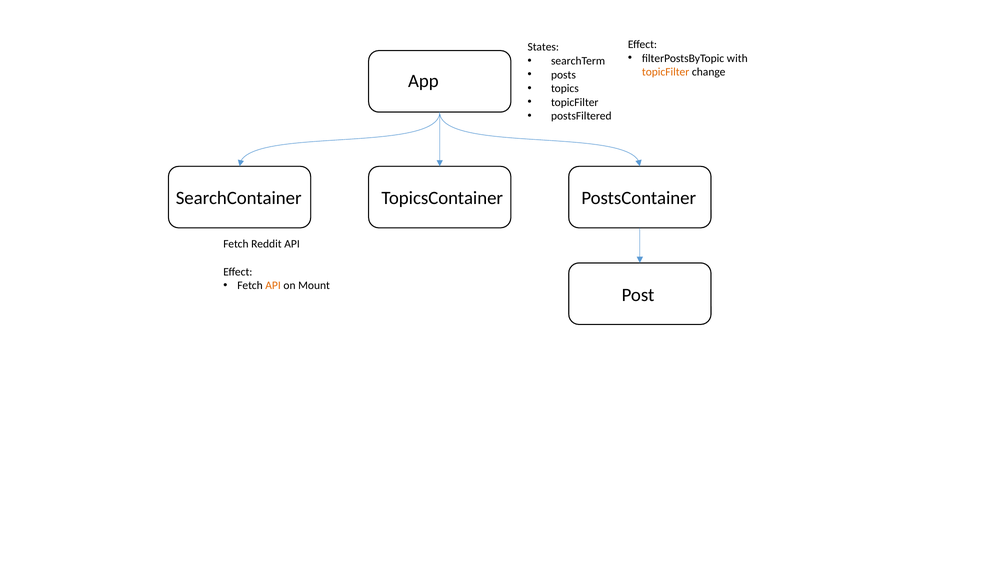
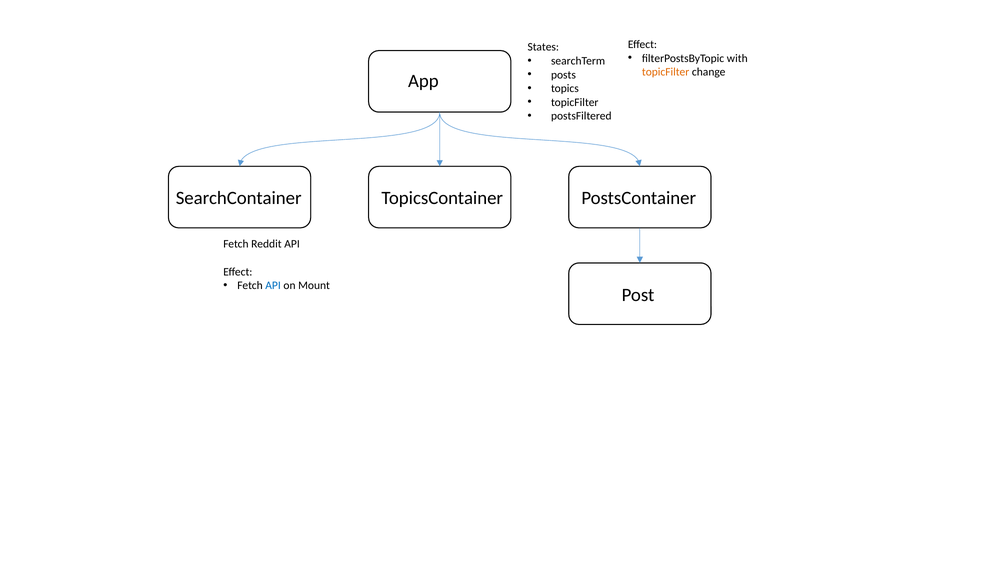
API at (273, 286) colour: orange -> blue
